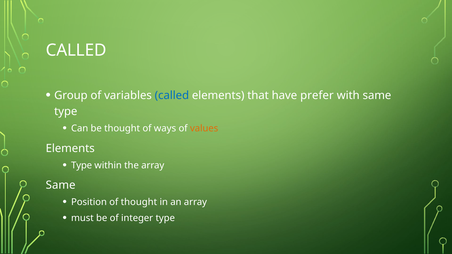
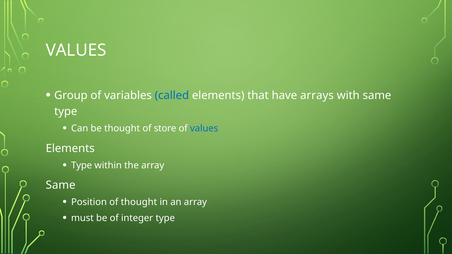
CALLED at (76, 50): CALLED -> VALUES
prefer: prefer -> arrays
ways: ways -> store
values at (204, 129) colour: orange -> blue
